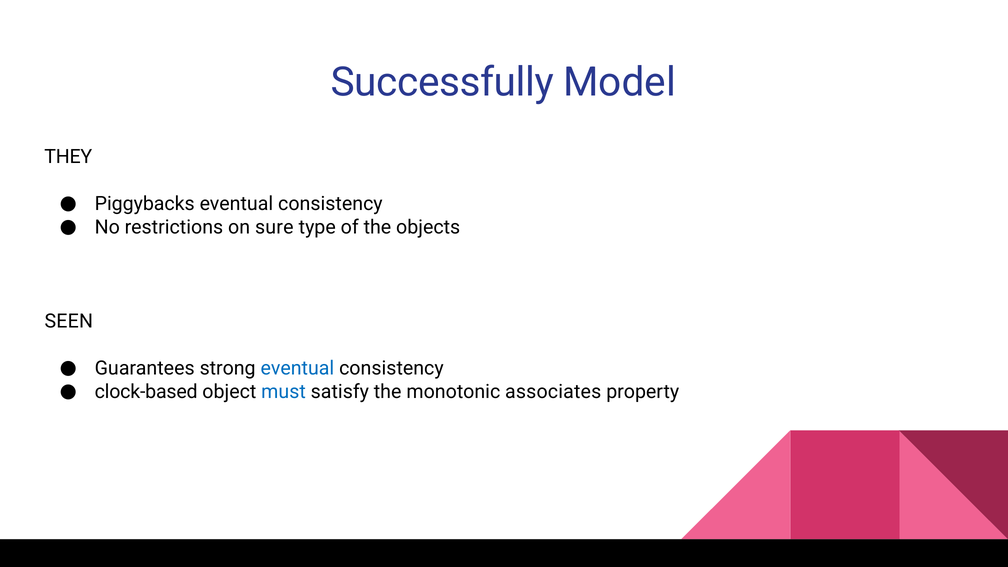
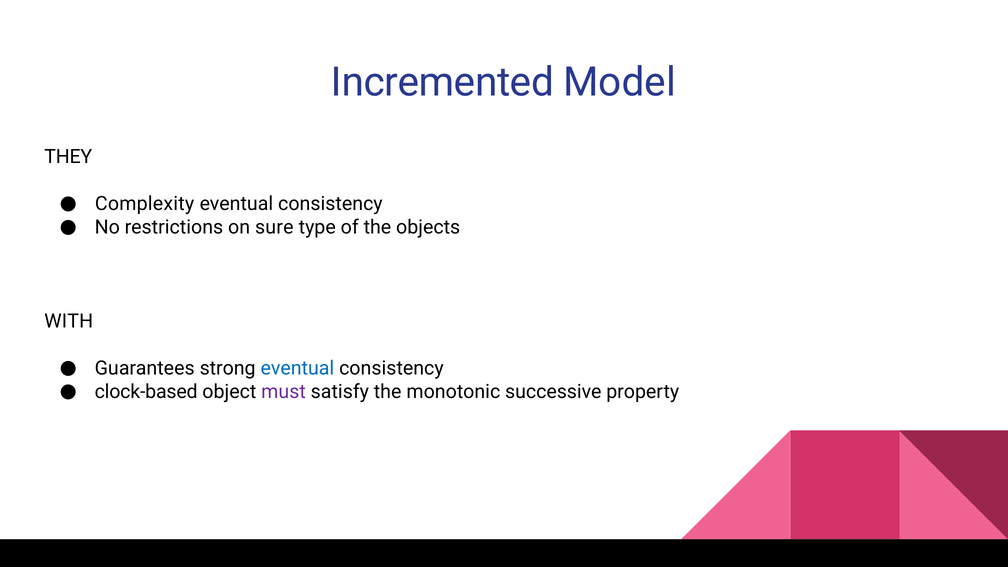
Successfully: Successfully -> Incremented
Piggybacks: Piggybacks -> Complexity
SEEN: SEEN -> WITH
must colour: blue -> purple
associates: associates -> successive
